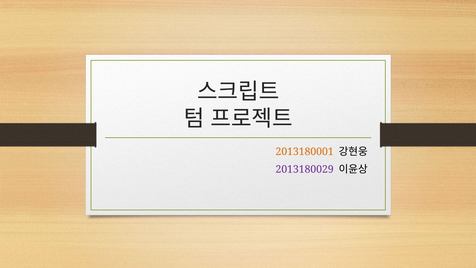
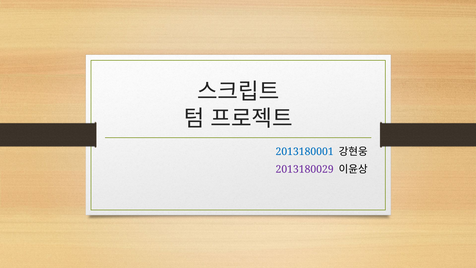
2013180001 colour: orange -> blue
